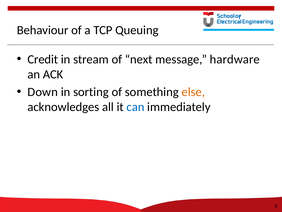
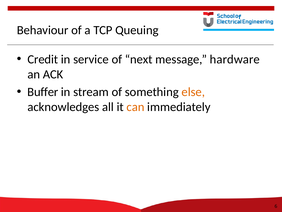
stream: stream -> service
Down: Down -> Buffer
sorting: sorting -> stream
can colour: blue -> orange
